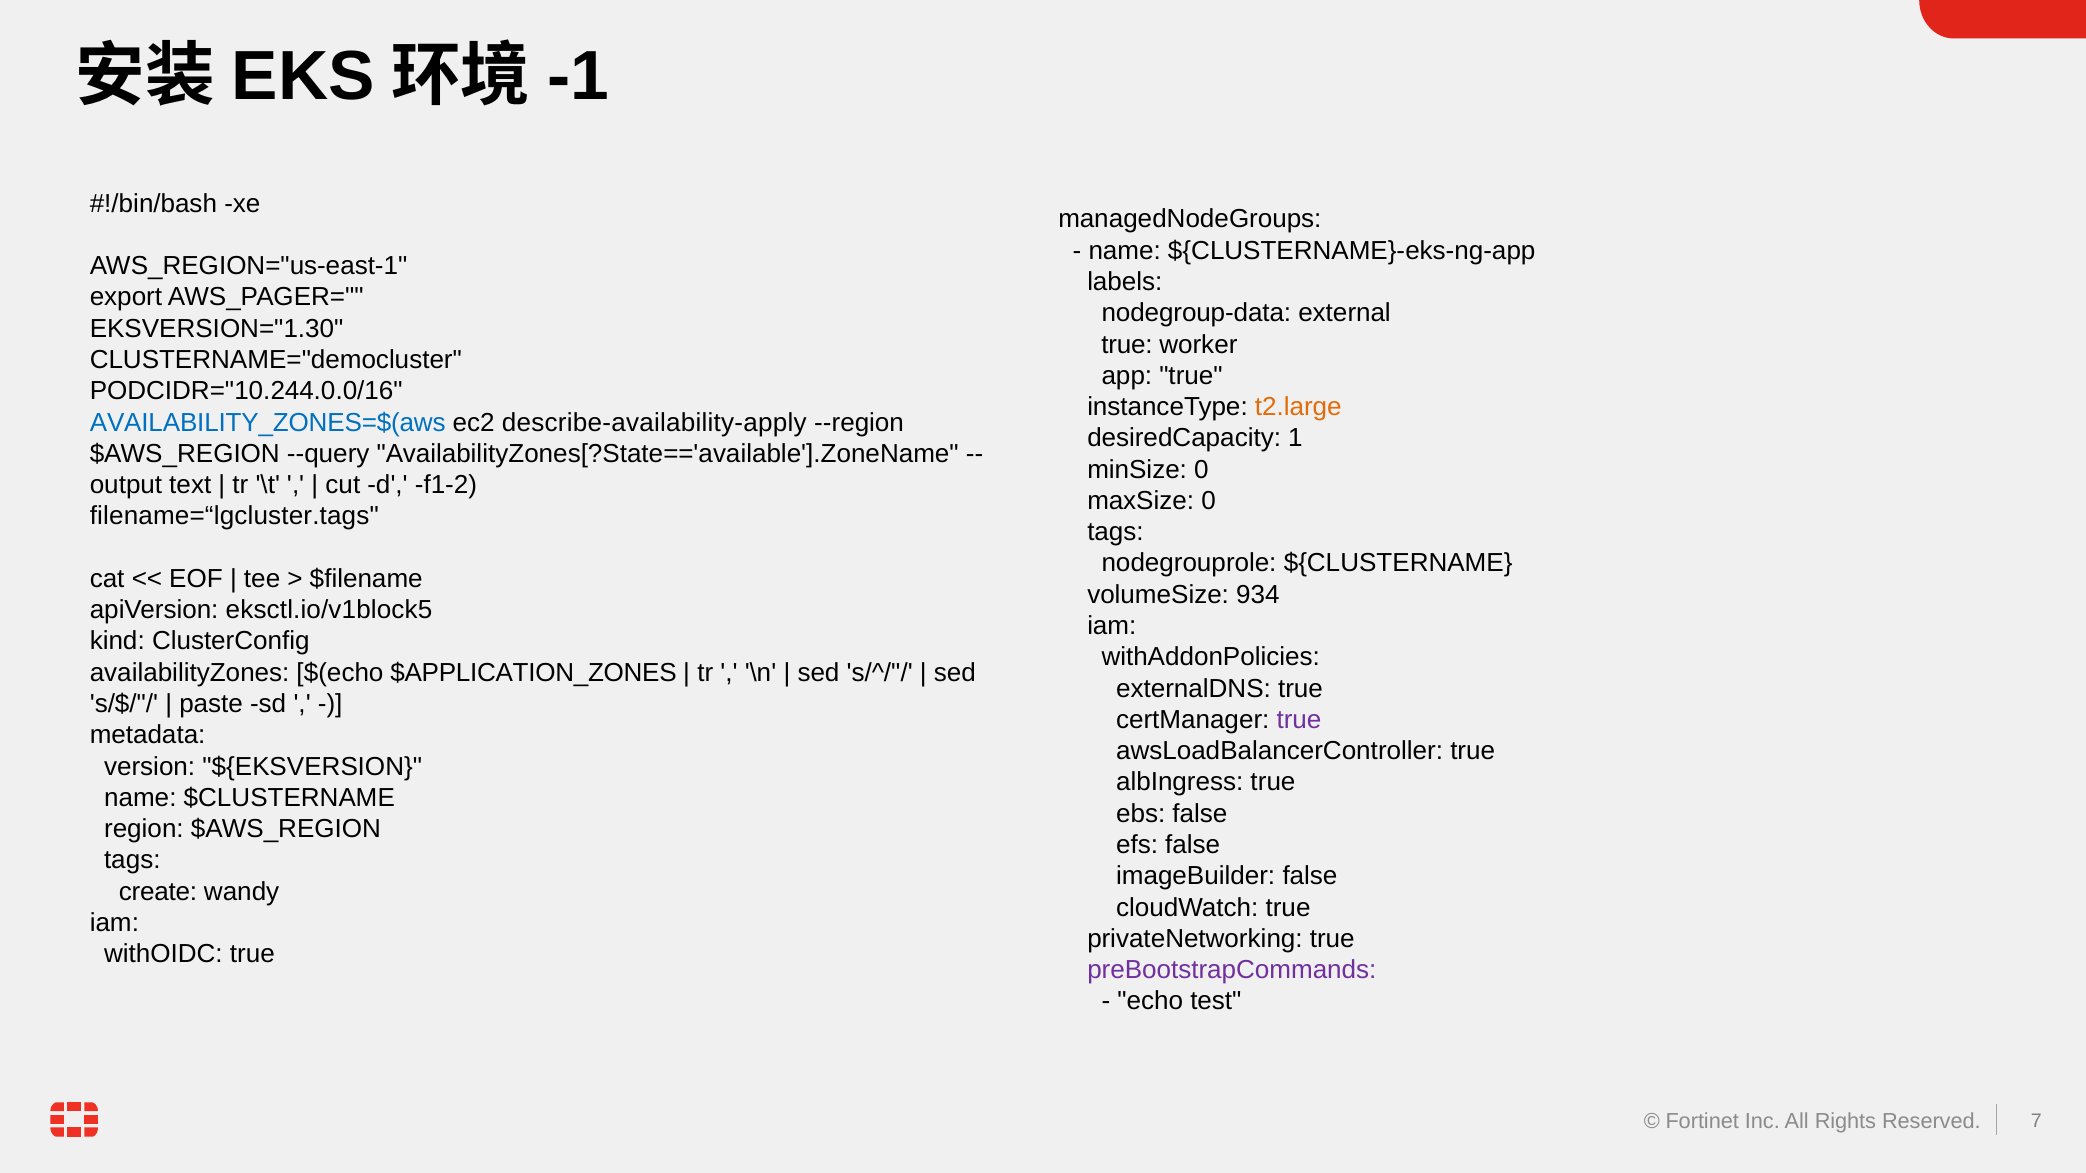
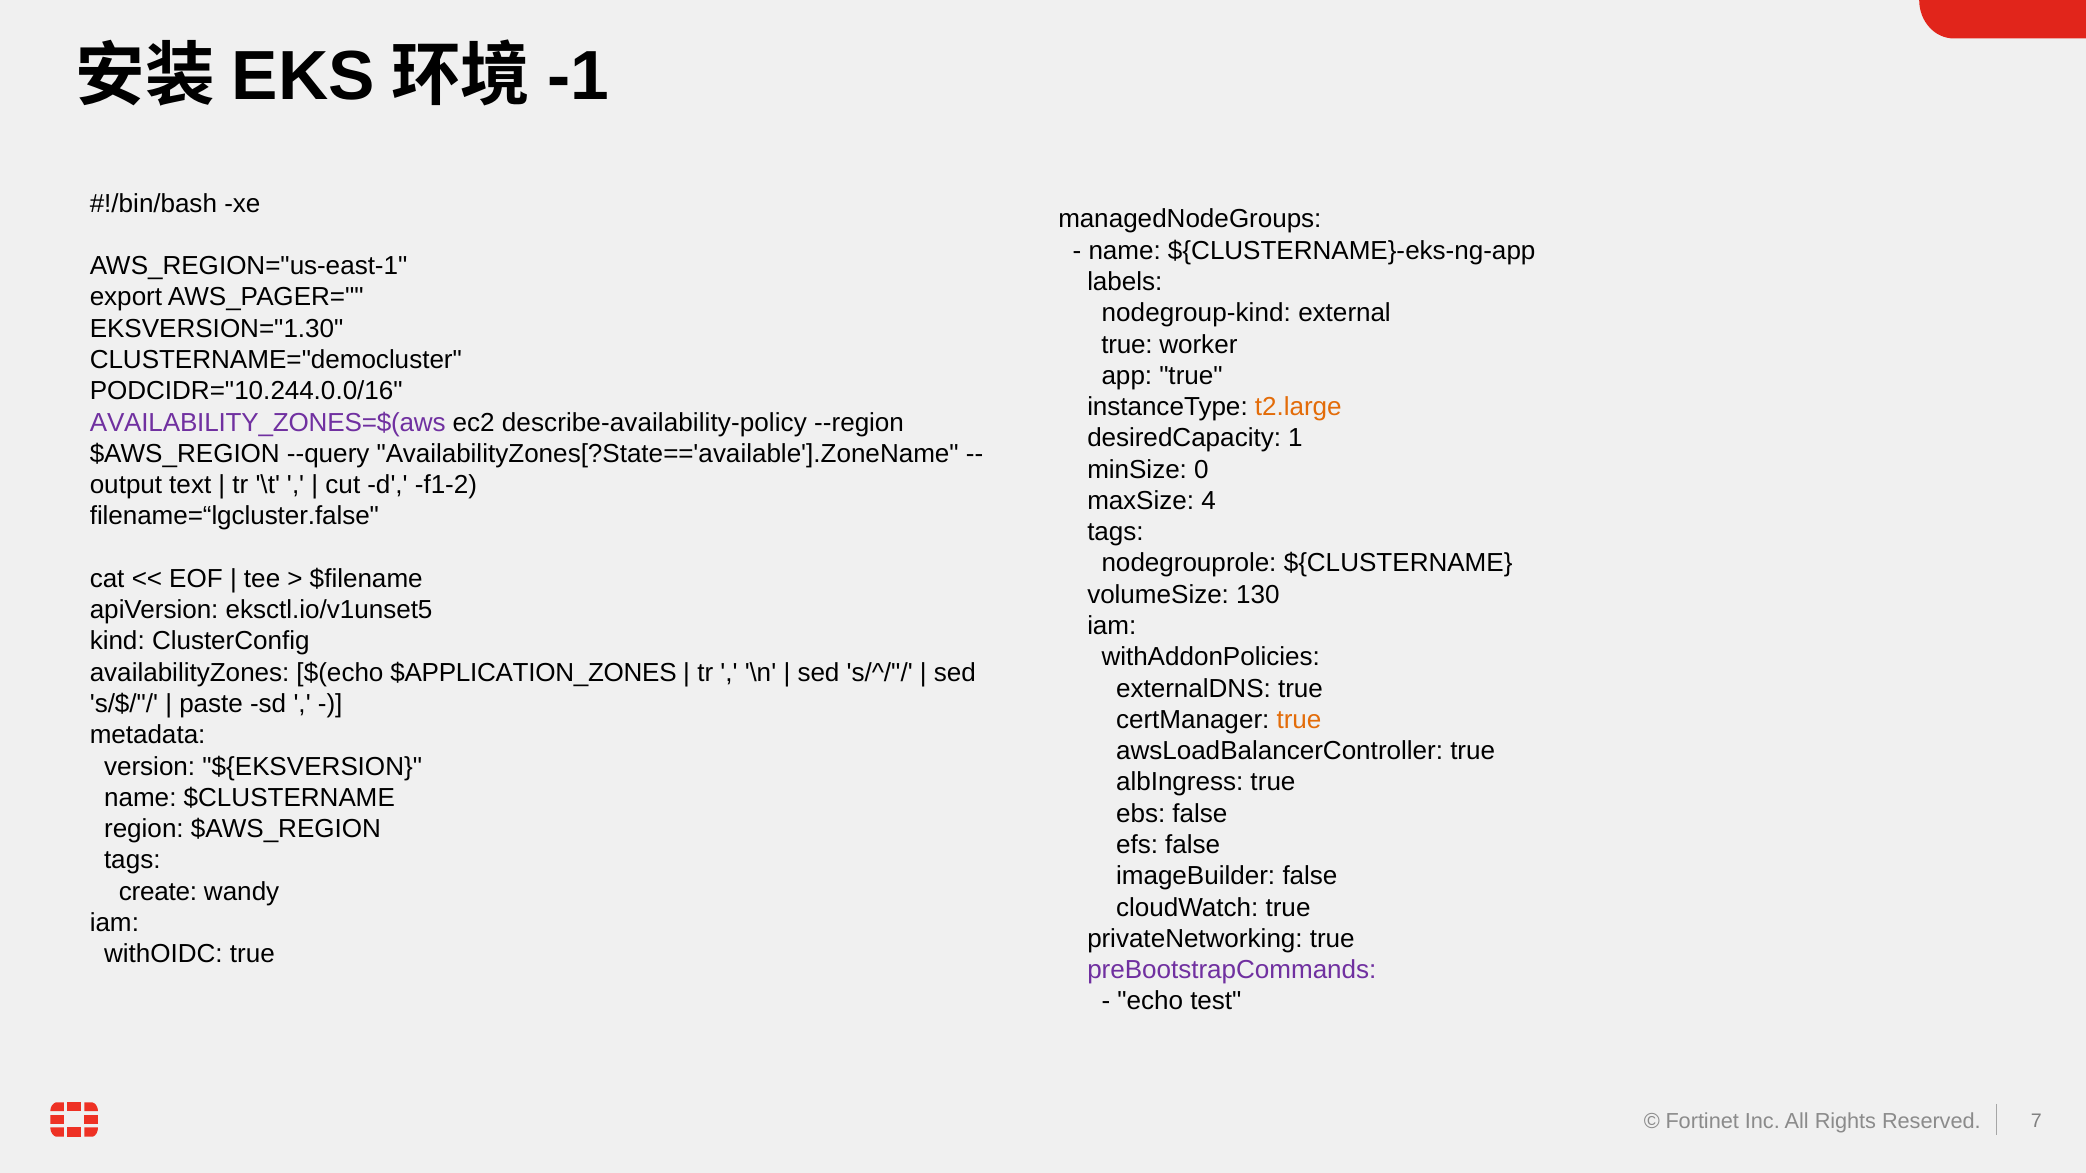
nodegroup-data: nodegroup-data -> nodegroup-kind
AVAILABILITY_ZONES=$(aws colour: blue -> purple
describe-availability-apply: describe-availability-apply -> describe-availability-policy
maxSize 0: 0 -> 4
filename=“lgcluster.tags: filename=“lgcluster.tags -> filename=“lgcluster.false
934: 934 -> 130
eksctl.io/v1block5: eksctl.io/v1block5 -> eksctl.io/v1unset5
true at (1299, 720) colour: purple -> orange
